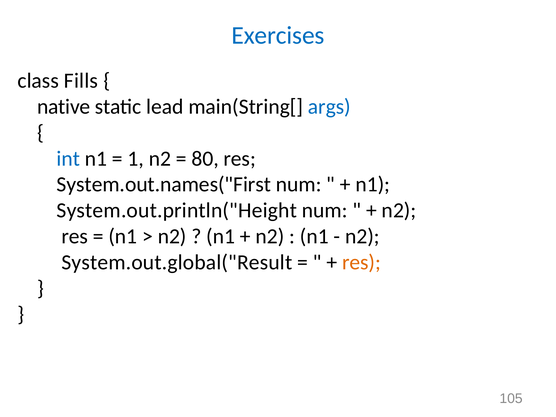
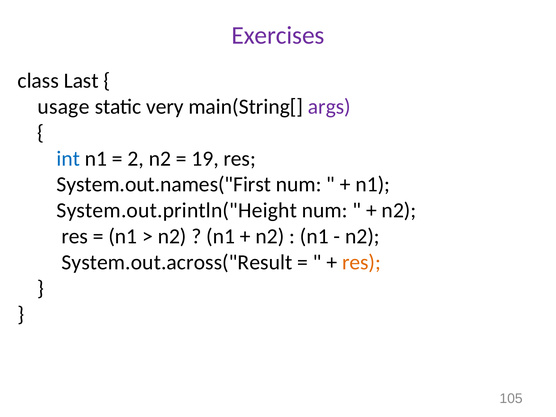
Exercises colour: blue -> purple
Fills: Fills -> Last
native: native -> usage
lead: lead -> very
args colour: blue -> purple
1: 1 -> 2
80: 80 -> 19
System.out.global("Result: System.out.global("Result -> System.out.across("Result
